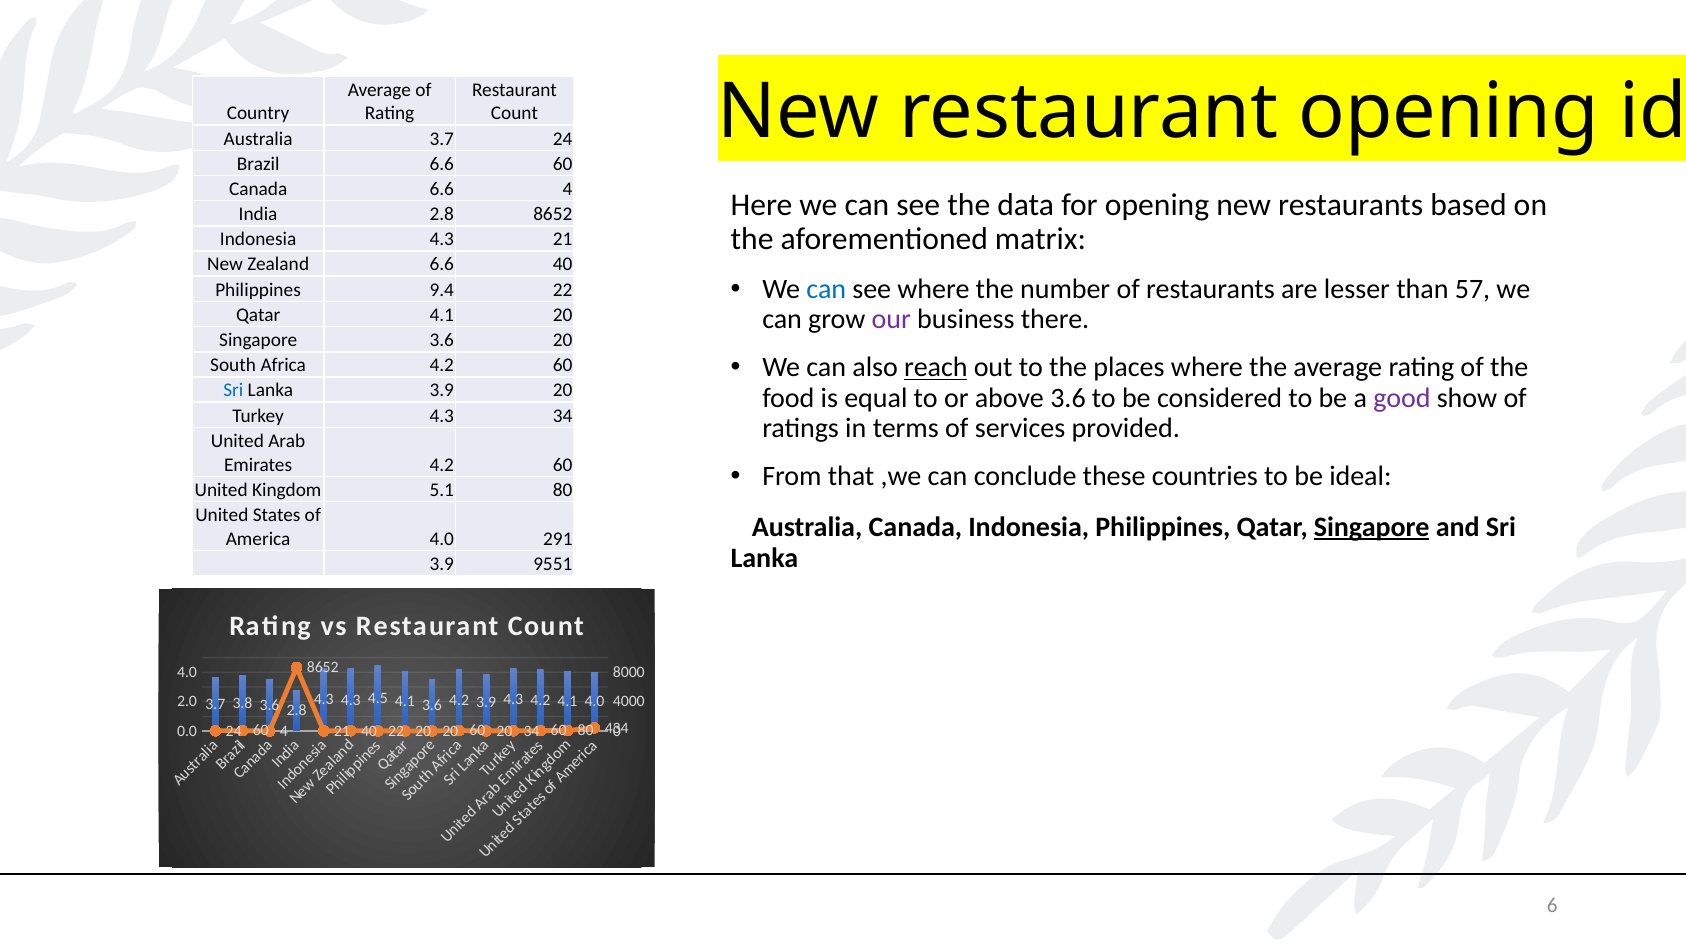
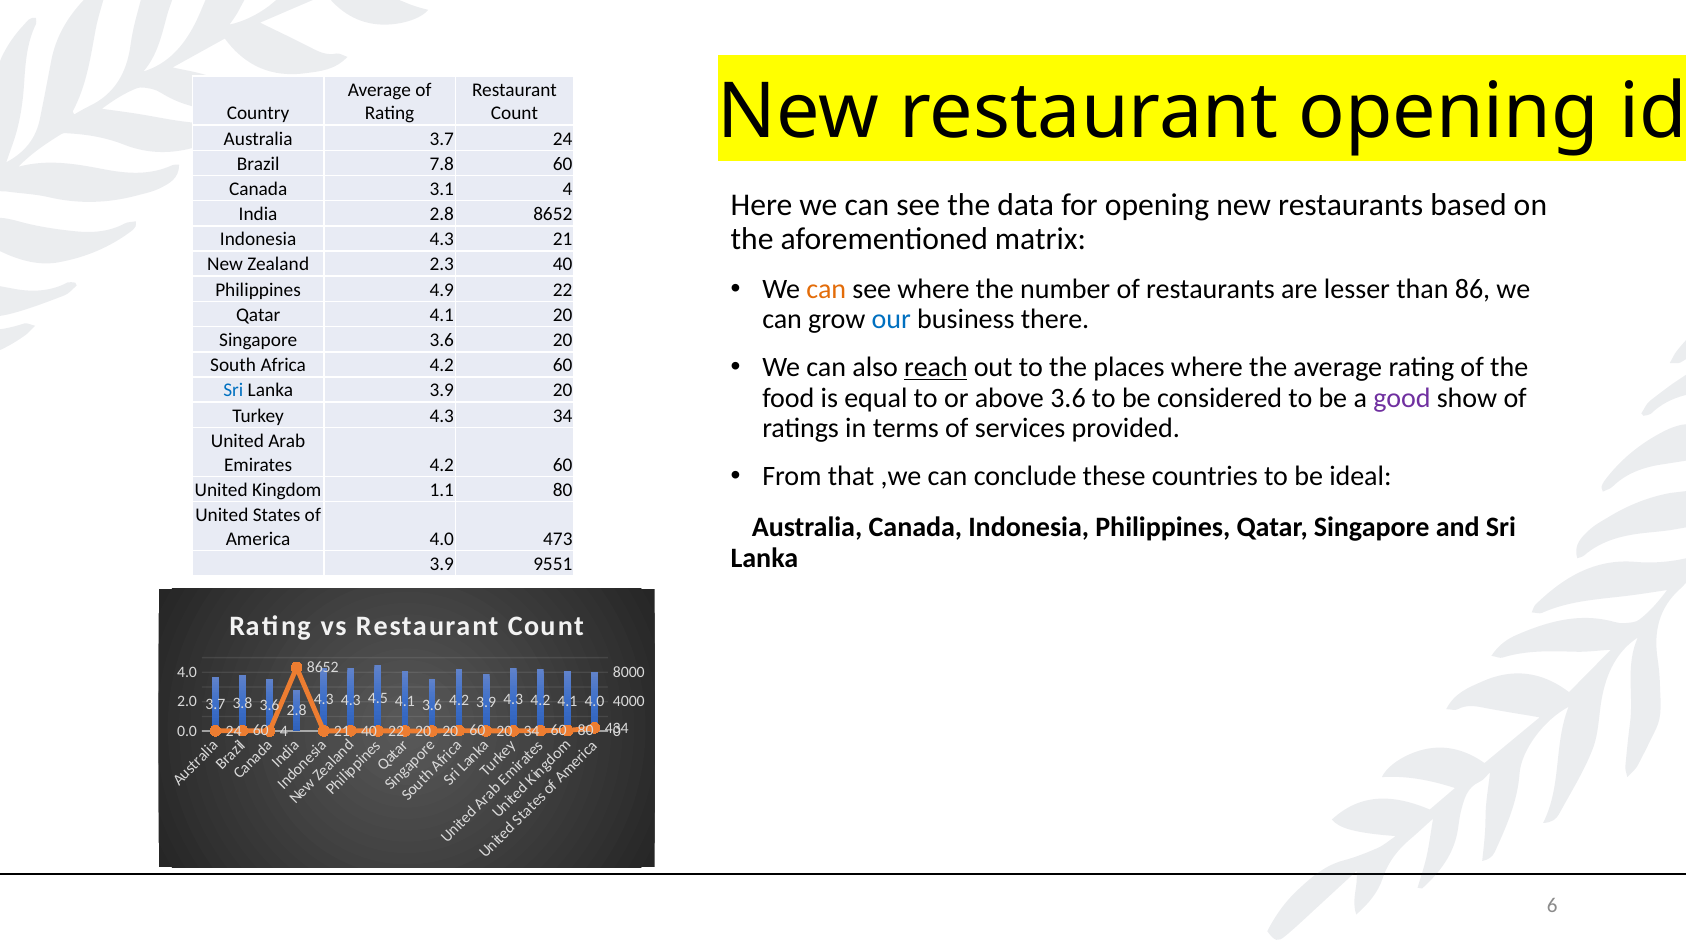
Brazil 6.6: 6.6 -> 7.8
Canada 6.6: 6.6 -> 3.1
Zealand 6.6: 6.6 -> 2.3
can at (826, 289) colour: blue -> orange
57: 57 -> 86
9.4: 9.4 -> 4.9
our colour: purple -> blue
5.1: 5.1 -> 1.1
Singapore at (1372, 527) underline: present -> none
291: 291 -> 473
